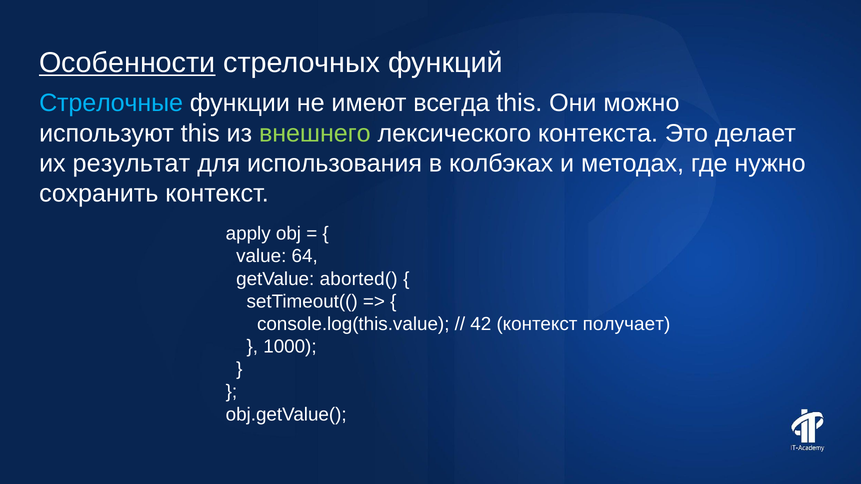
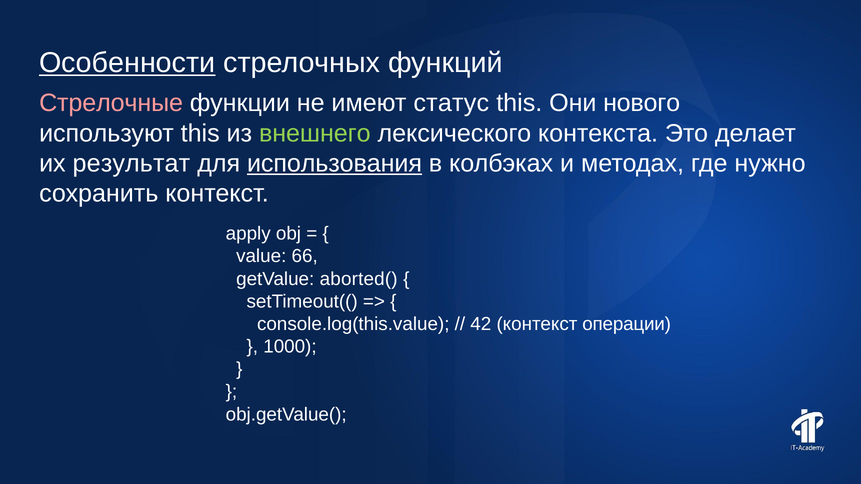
Стрелочные colour: light blue -> pink
всегда: всегда -> статус
можно: можно -> нового
использования underline: none -> present
64: 64 -> 66
получает: получает -> операции
